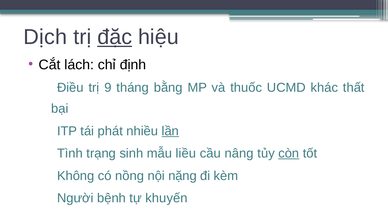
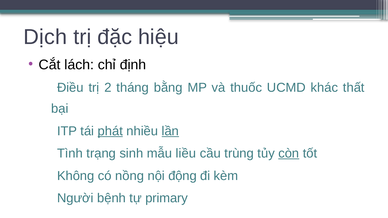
đặc underline: present -> none
9: 9 -> 2
phát underline: none -> present
nâng: nâng -> trùng
nặng: nặng -> động
khuyến: khuyến -> primary
